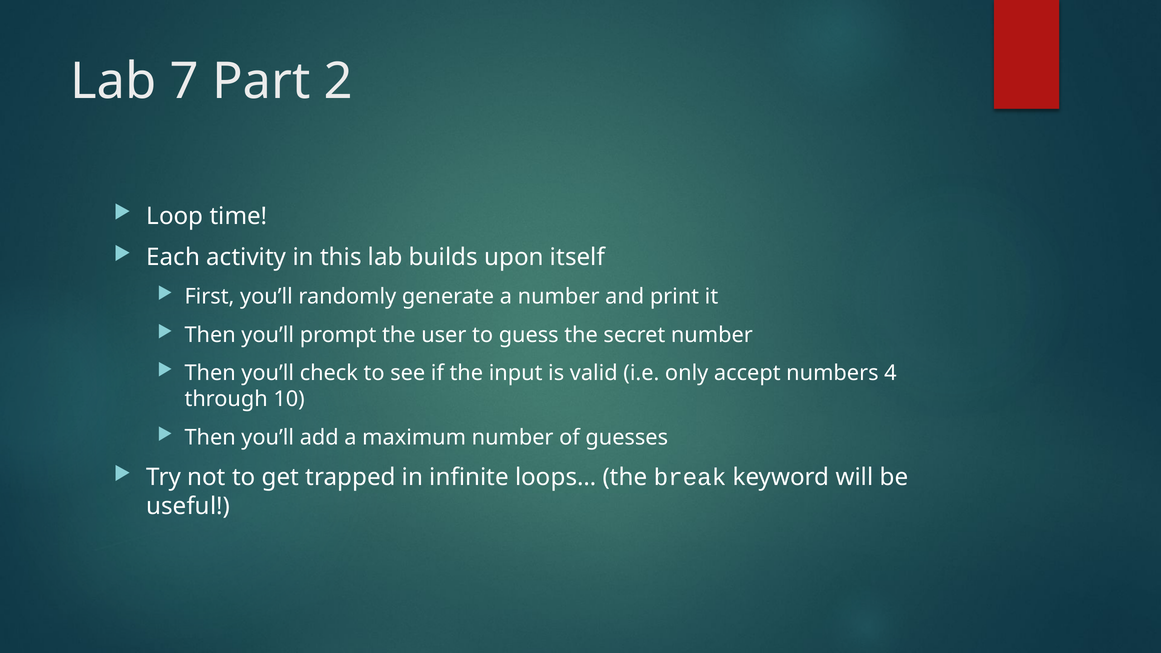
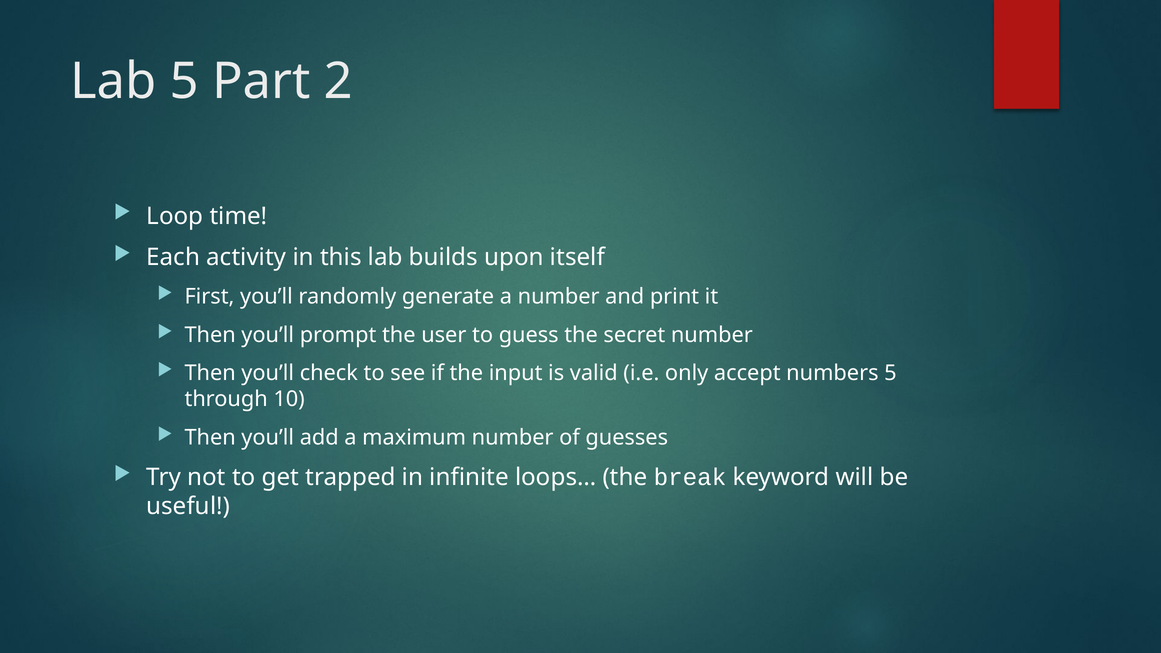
Lab 7: 7 -> 5
numbers 4: 4 -> 5
